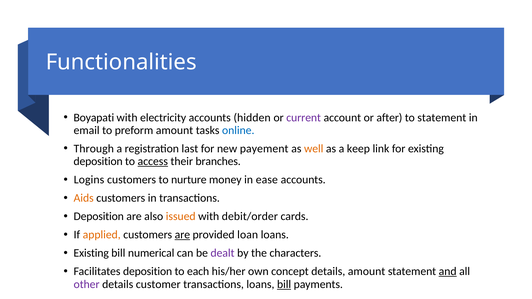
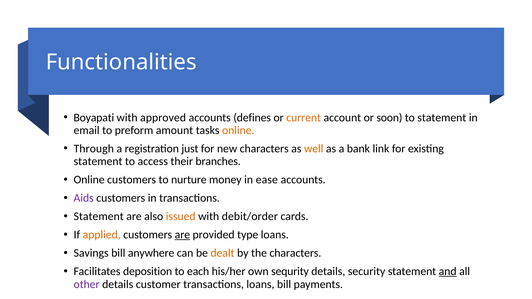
electricity: electricity -> approved
hidden: hidden -> defines
current colour: purple -> orange
after: after -> soon
online at (238, 130) colour: blue -> orange
last: last -> just
new payement: payement -> characters
keep: keep -> bank
deposition at (98, 162): deposition -> statement
access underline: present -> none
Logins at (89, 180): Logins -> Online
Aids colour: orange -> purple
Deposition at (99, 217): Deposition -> Statement
loan: loan -> type
Existing at (91, 253): Existing -> Savings
numerical: numerical -> anywhere
dealt colour: purple -> orange
concept: concept -> sequrity
details amount: amount -> security
bill at (284, 284) underline: present -> none
